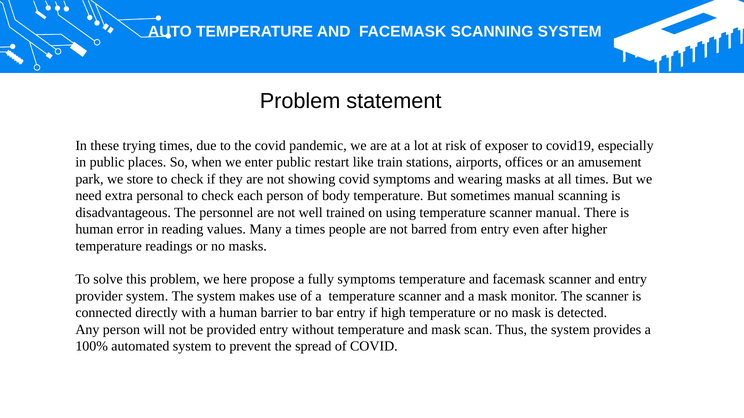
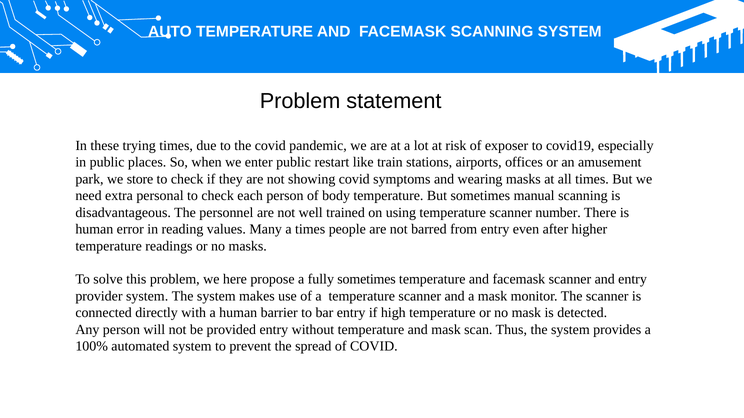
scanner manual: manual -> number
fully symptoms: symptoms -> sometimes
